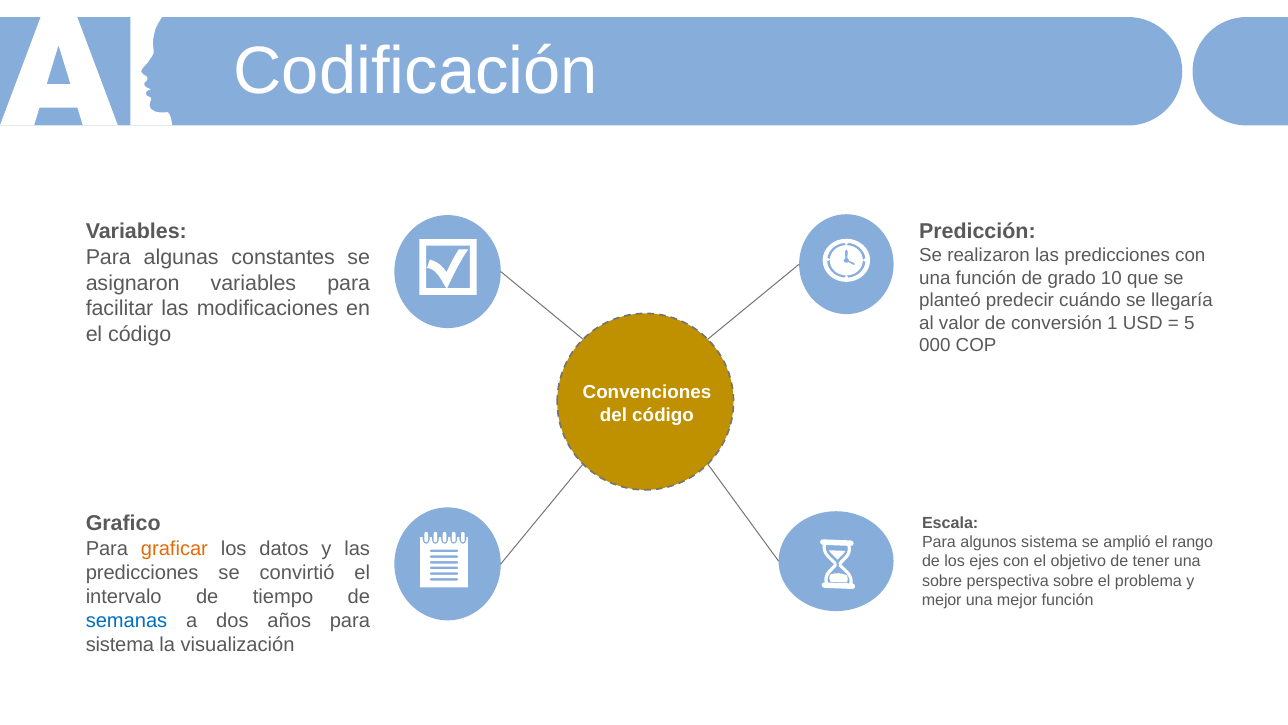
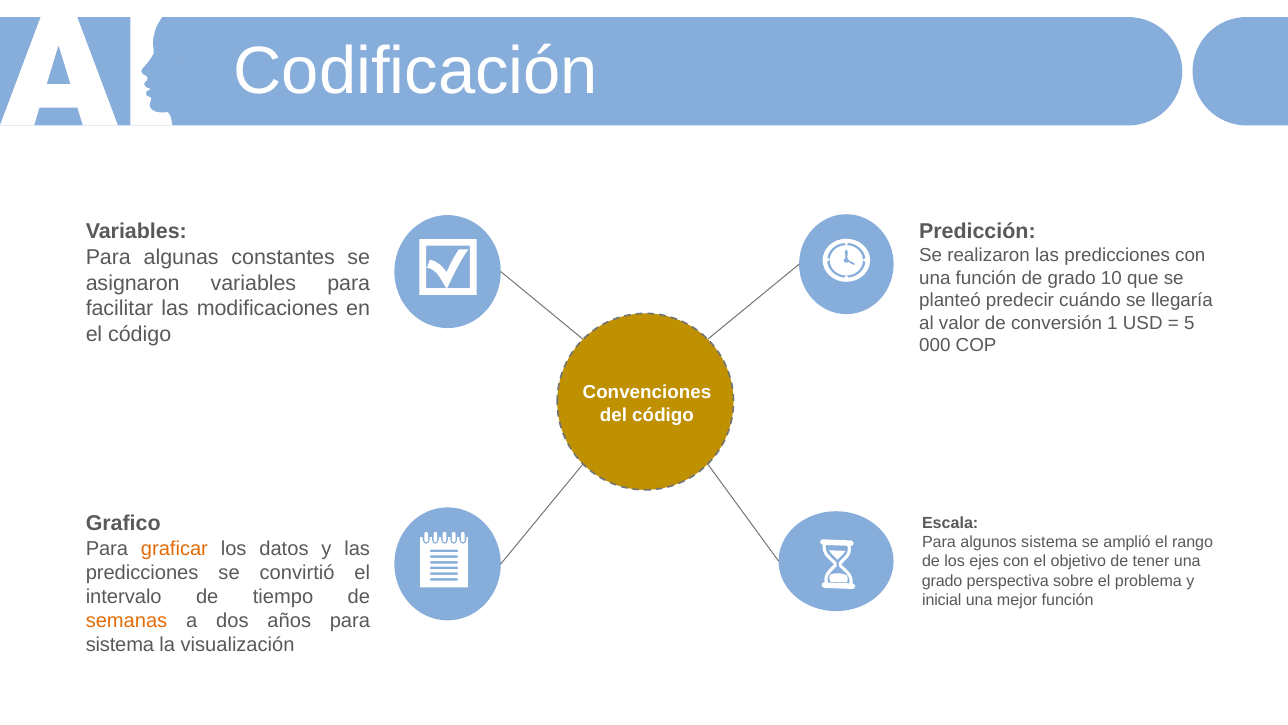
sobre at (942, 581): sobre -> grado
mejor at (942, 600): mejor -> inicial
semanas colour: blue -> orange
